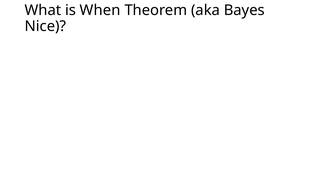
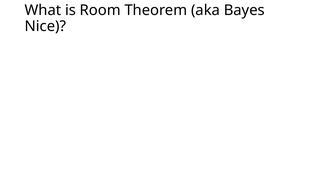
When: When -> Room
